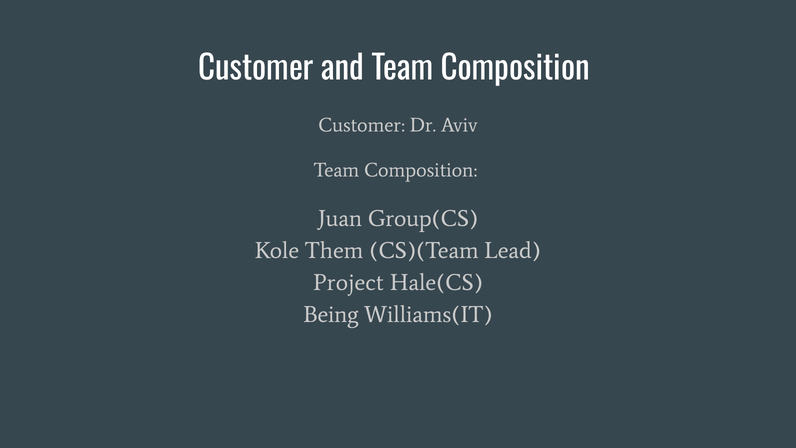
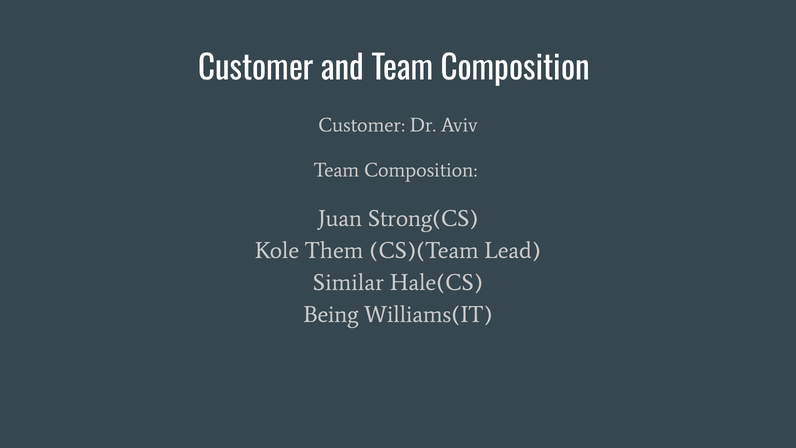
Group(CS: Group(CS -> Strong(CS
Project: Project -> Similar
